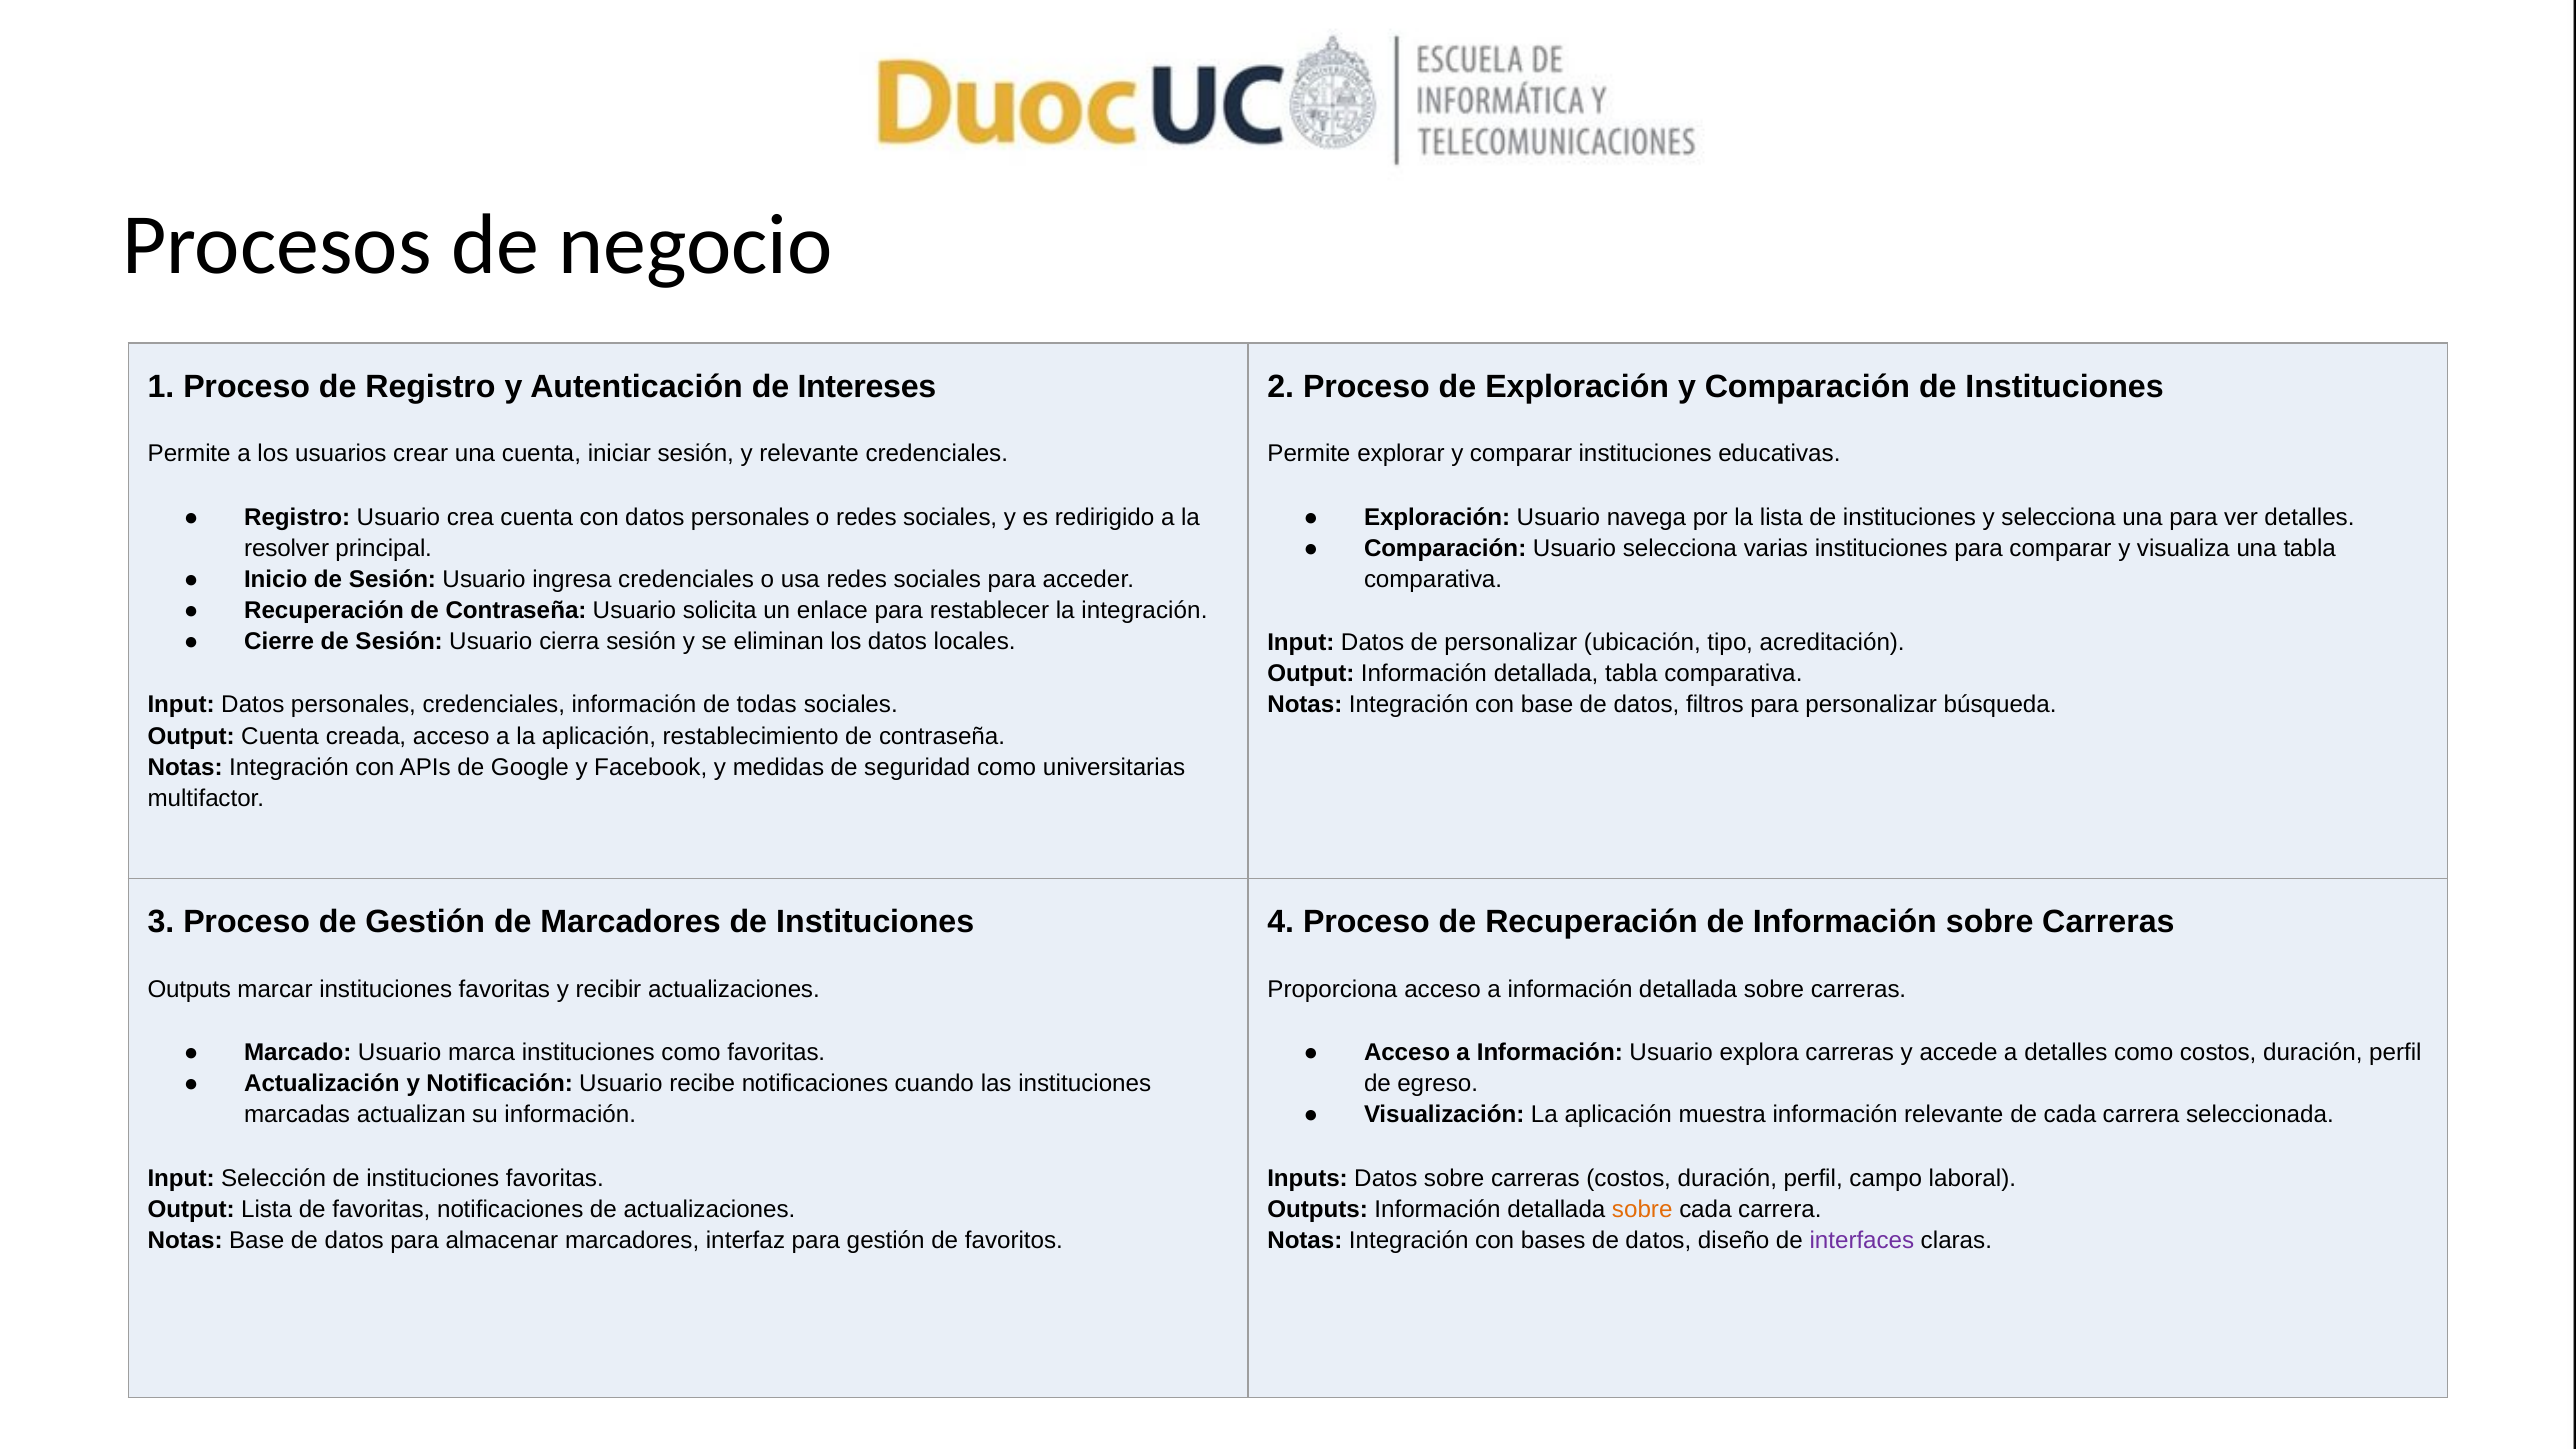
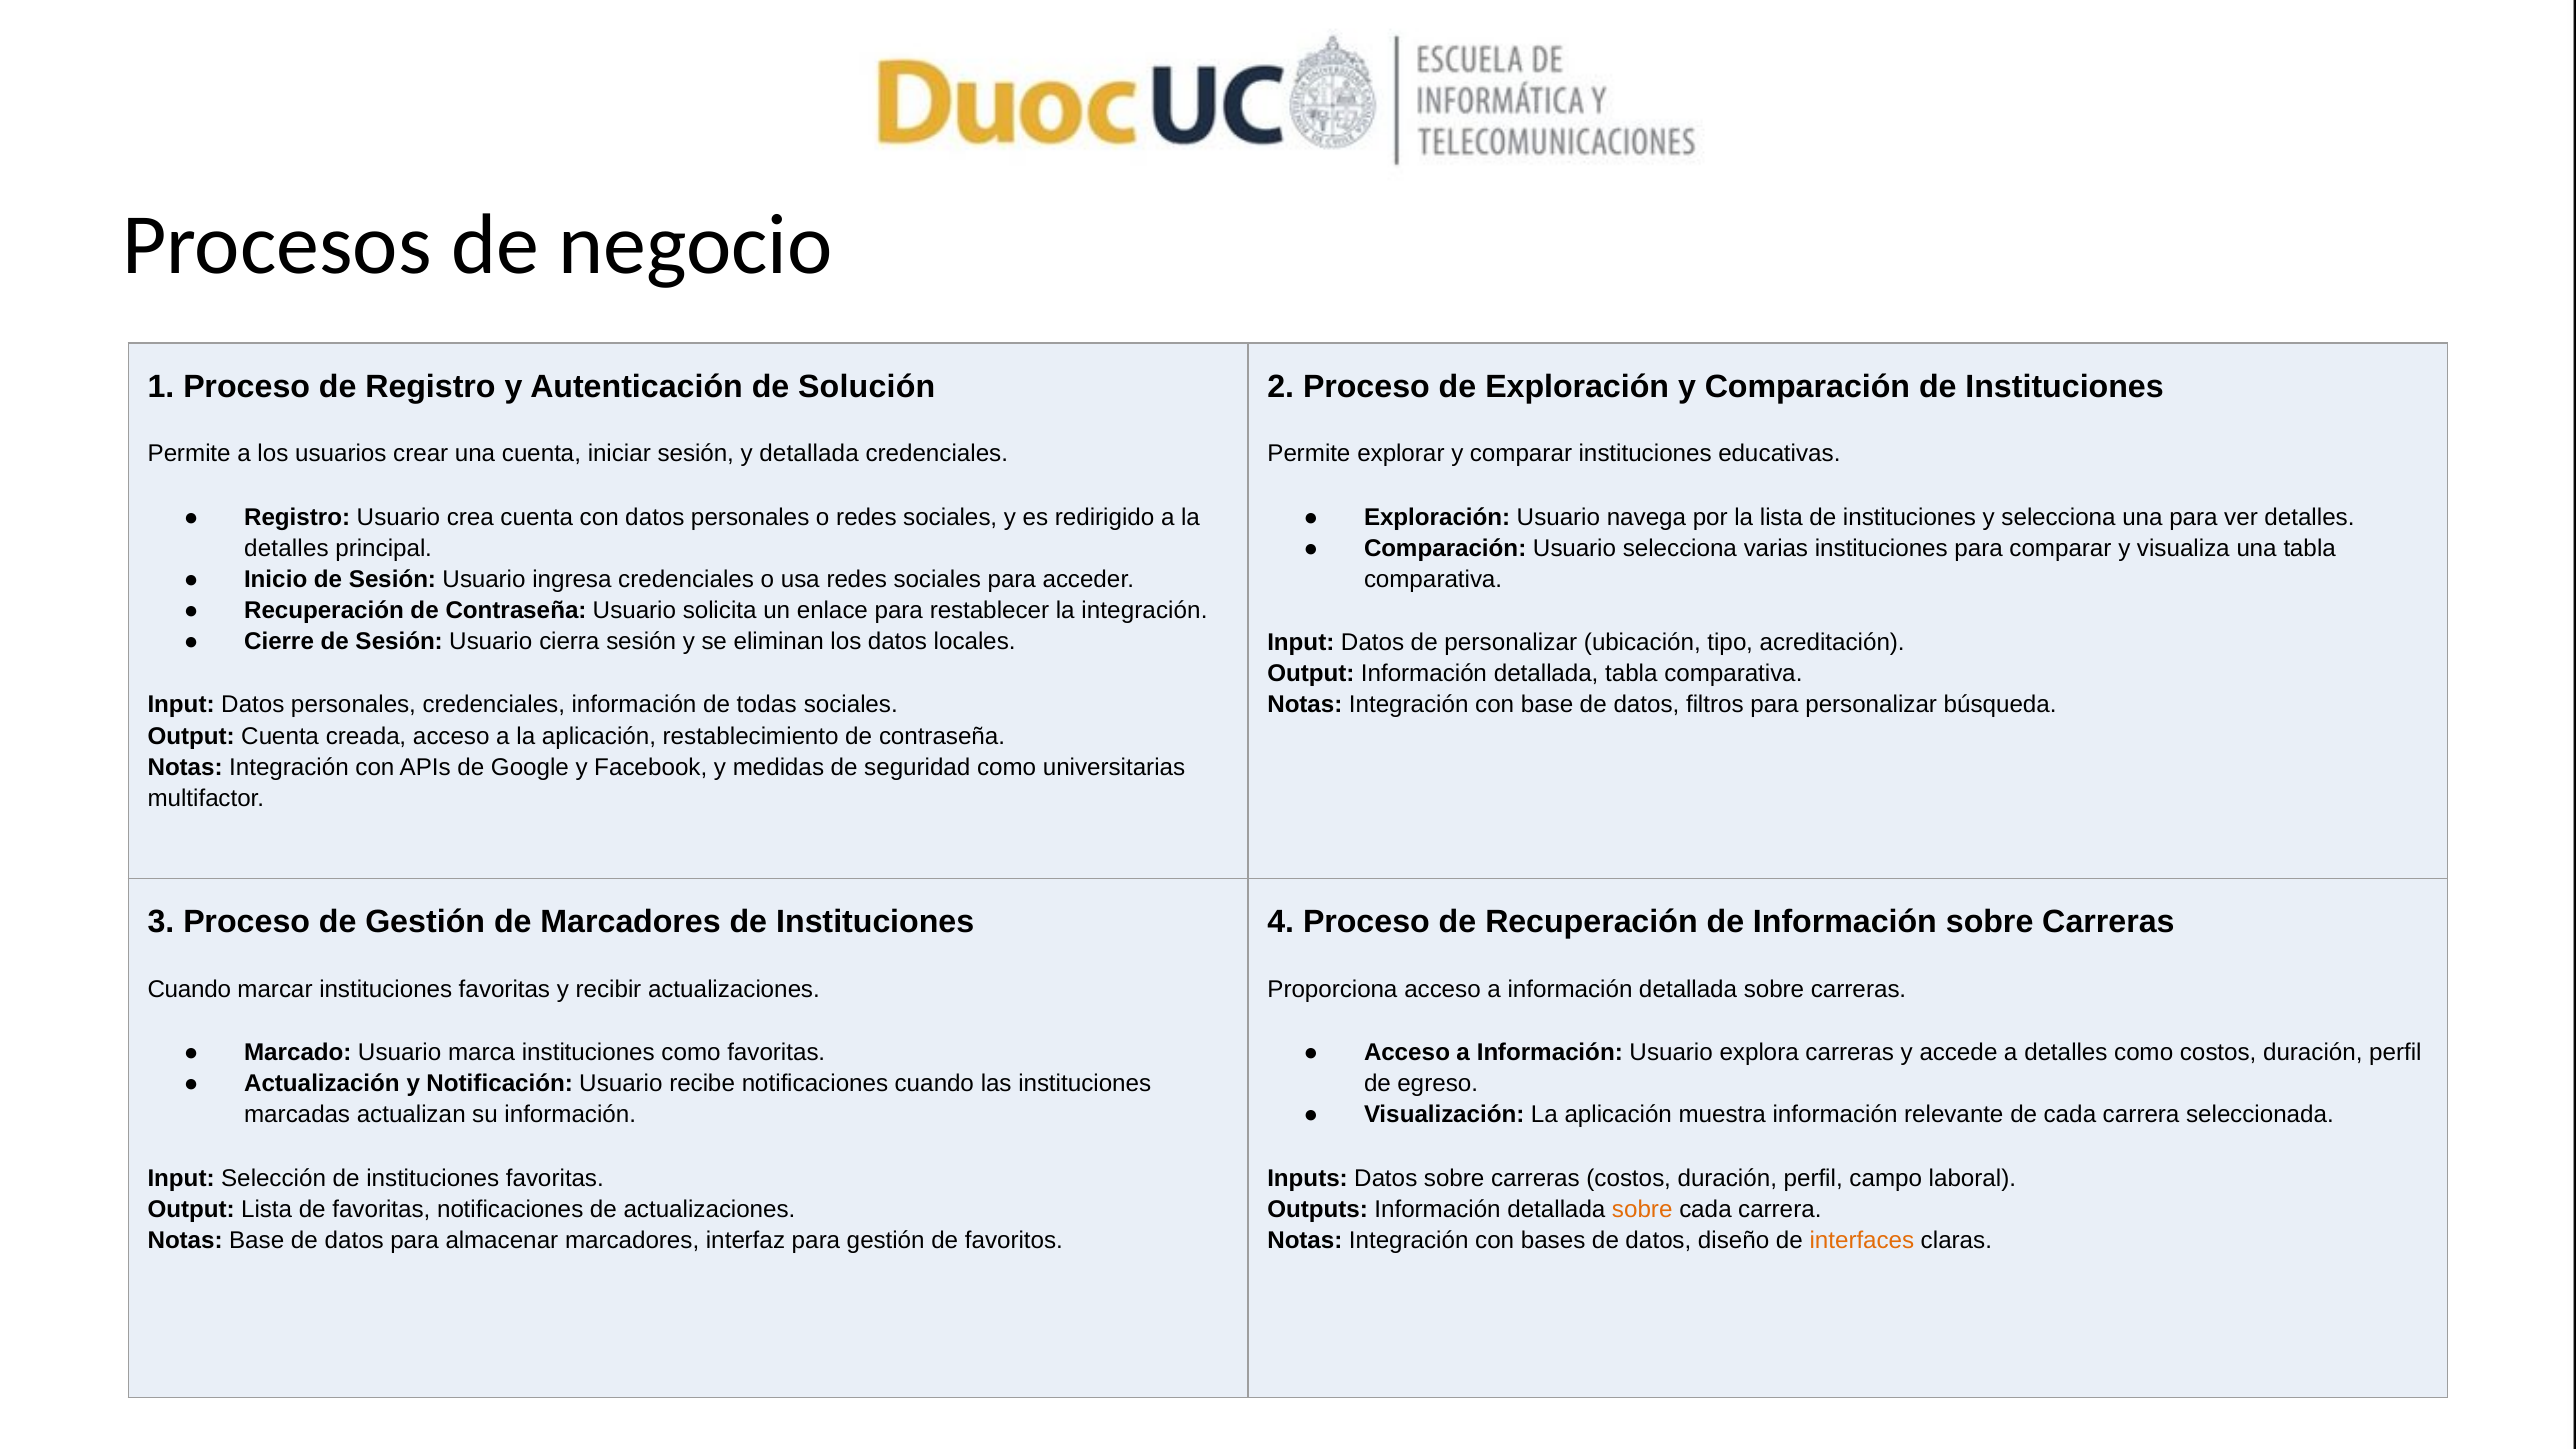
Intereses: Intereses -> Solución
y relevante: relevante -> detallada
resolver at (287, 548): resolver -> detalles
Outputs at (189, 989): Outputs -> Cuando
interfaces colour: purple -> orange
